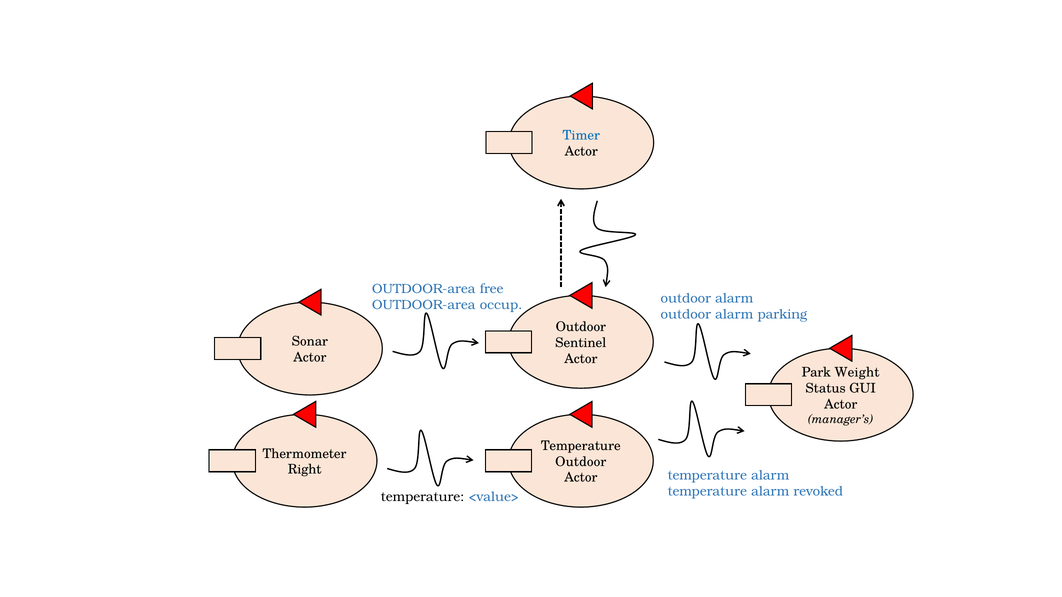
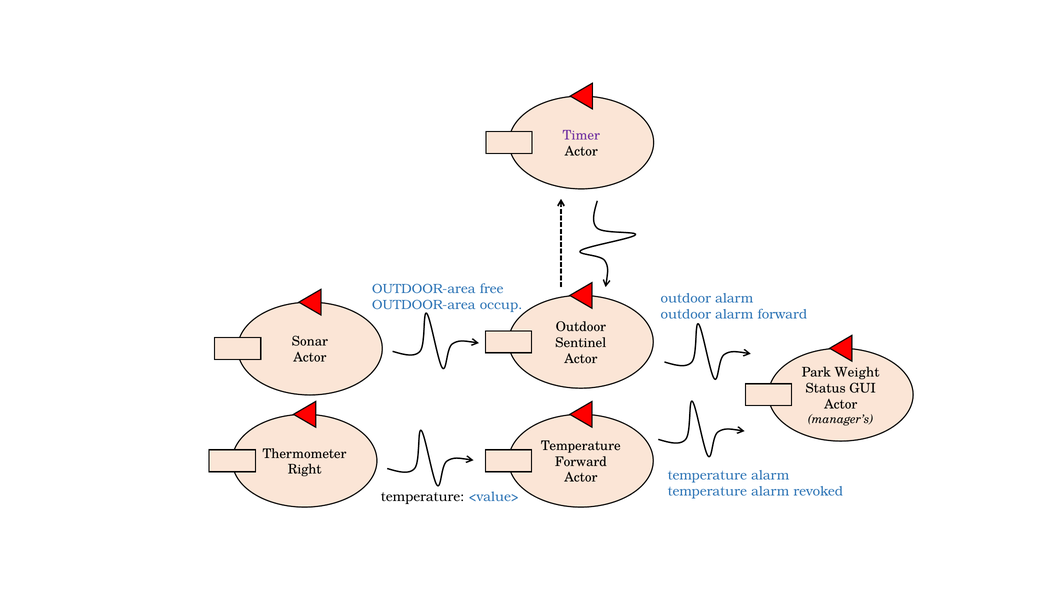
Timer colour: blue -> purple
alarm parking: parking -> forward
Outdoor at (581, 462): Outdoor -> Forward
